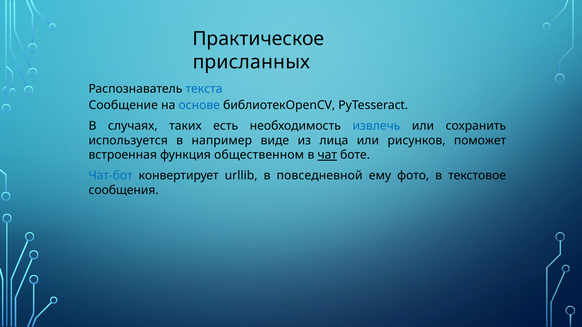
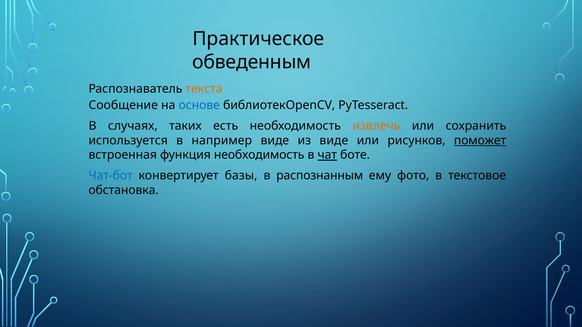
присланных: присланных -> обведенным
текста colour: blue -> orange
извлечь colour: blue -> orange
из лица: лица -> виде
поможет underline: none -> present
функция общественном: общественном -> необходимость
urllib: urllib -> базы
повседневной: повседневной -> распознанным
сообщения: сообщения -> обстановка
